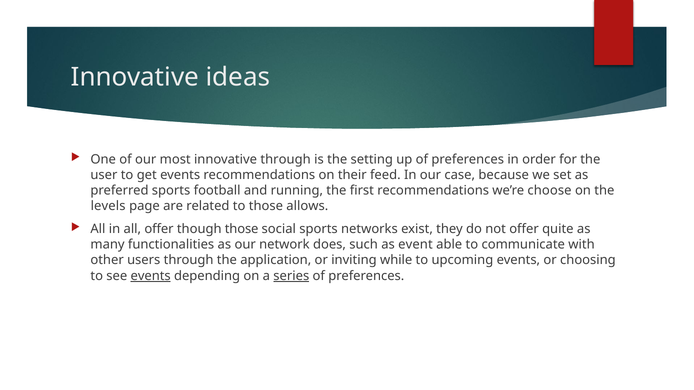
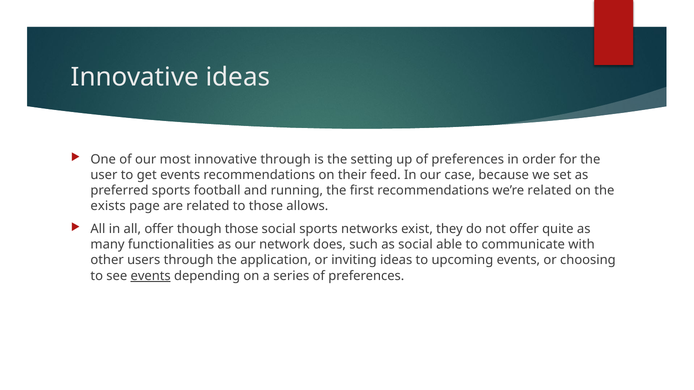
we’re choose: choose -> related
levels: levels -> exists
as event: event -> social
inviting while: while -> ideas
series underline: present -> none
